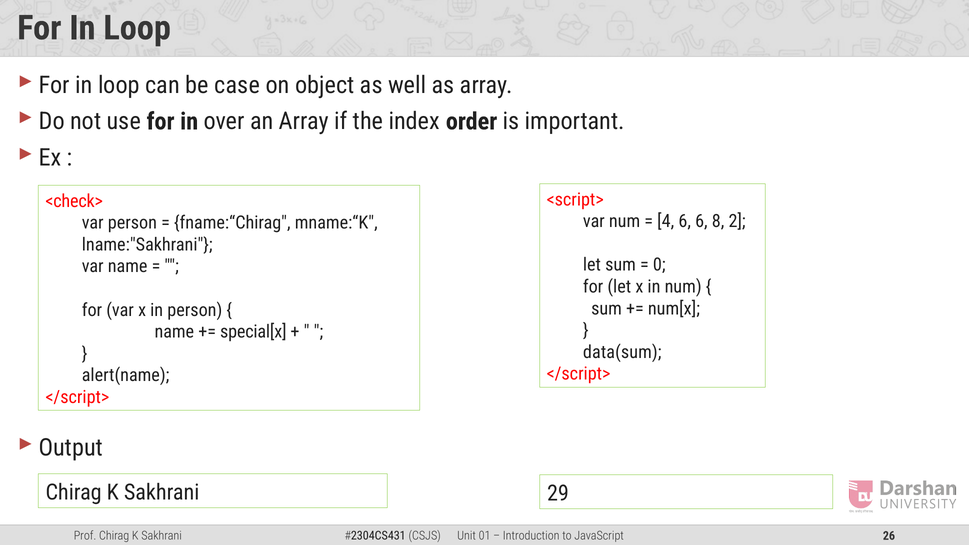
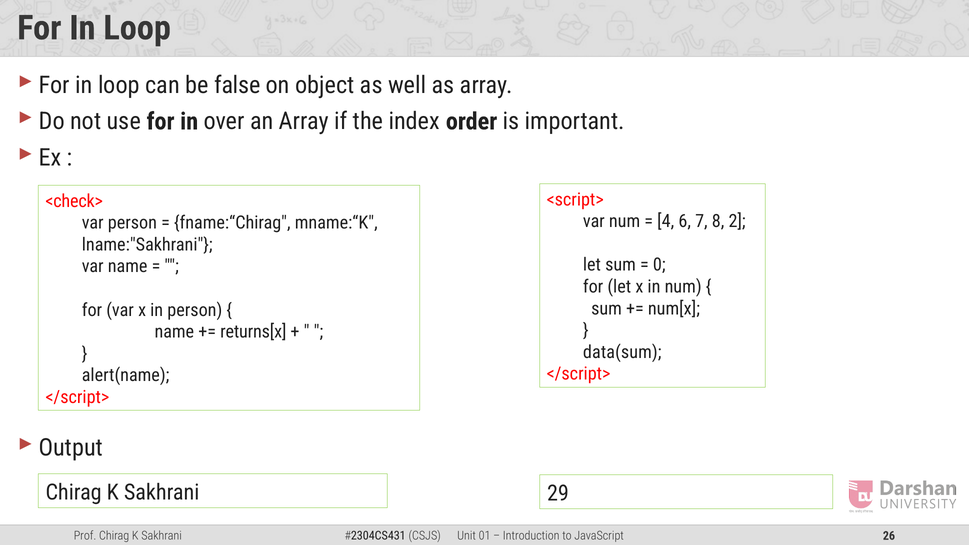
case: case -> false
6 6: 6 -> 7
special[x: special[x -> returns[x
